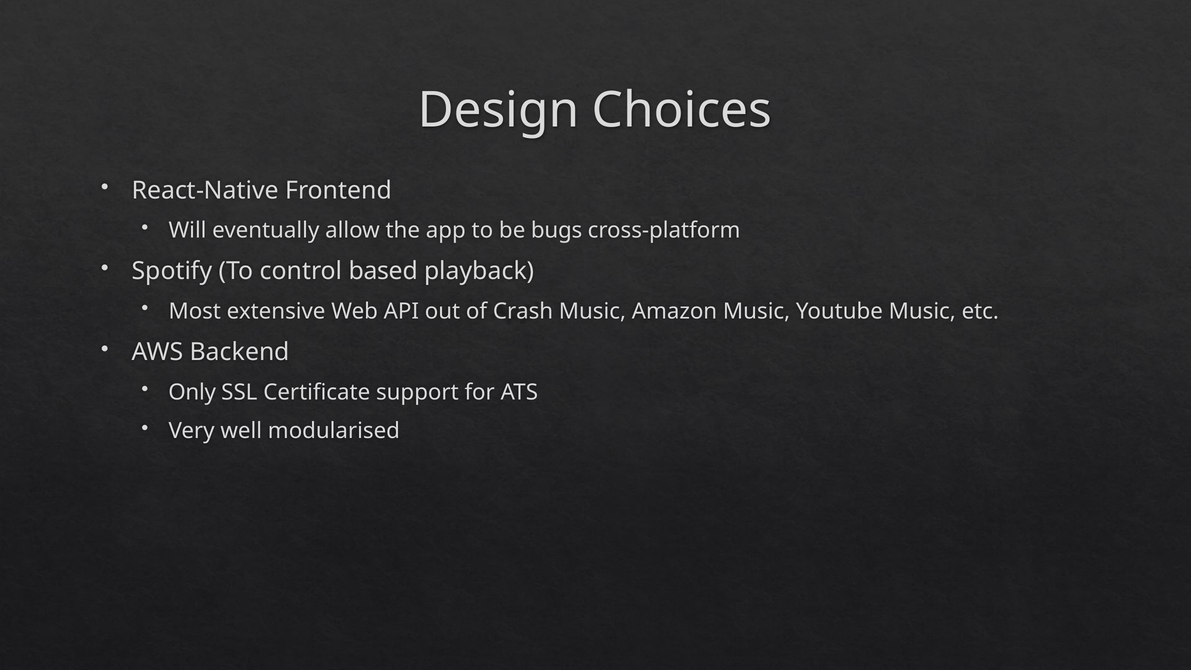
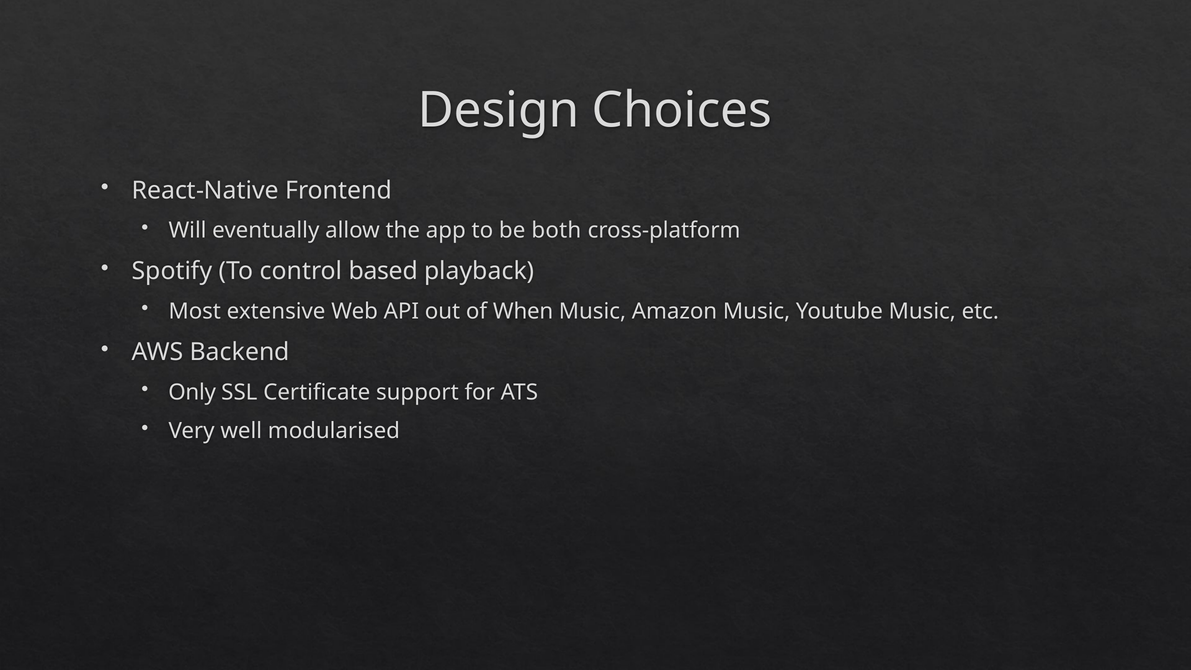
bugs: bugs -> both
Crash: Crash -> When
